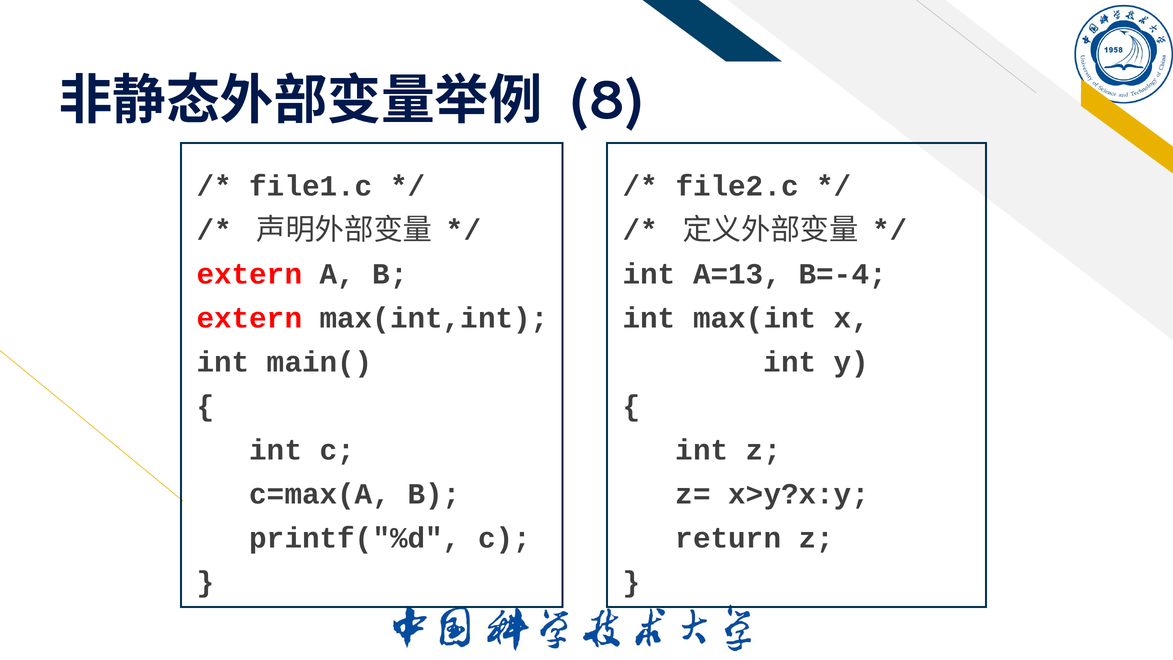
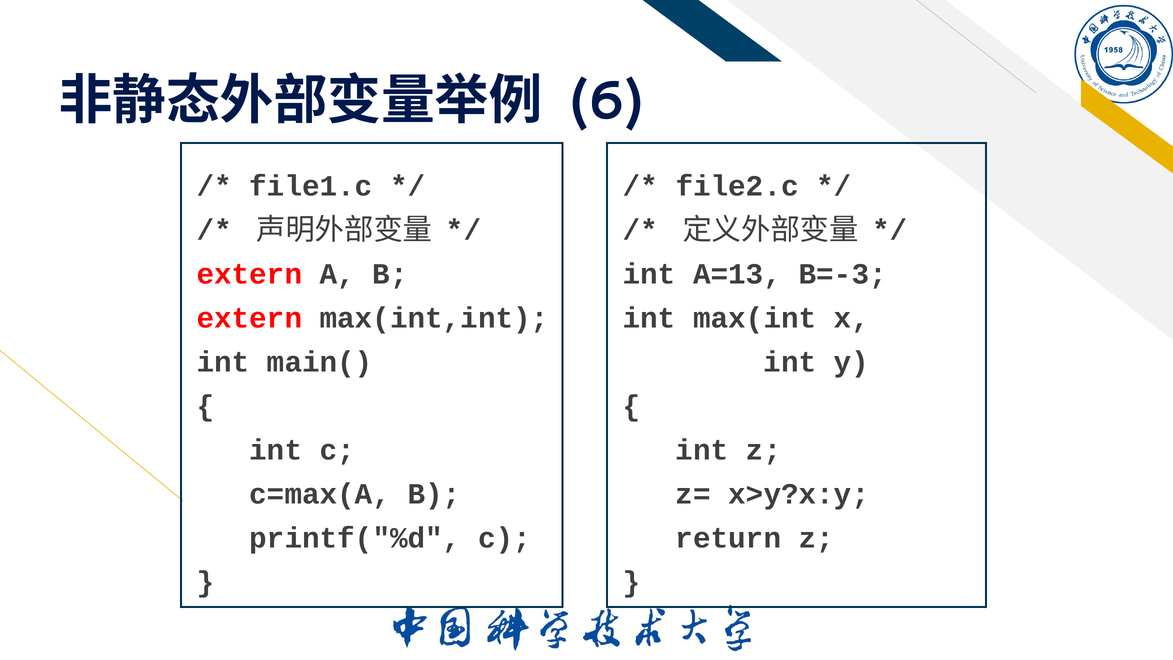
8: 8 -> 6
B=-4: B=-4 -> B=-3
